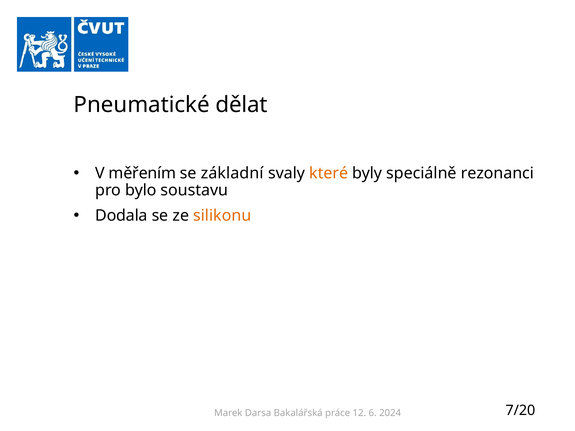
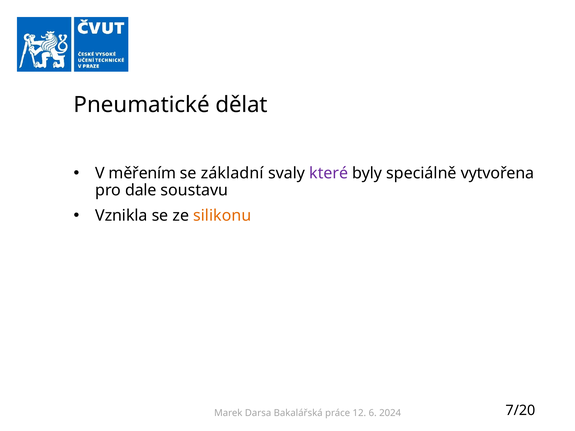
které colour: orange -> purple
rezonanci: rezonanci -> vytvořena
bylo: bylo -> dale
Dodala: Dodala -> Vznikla
